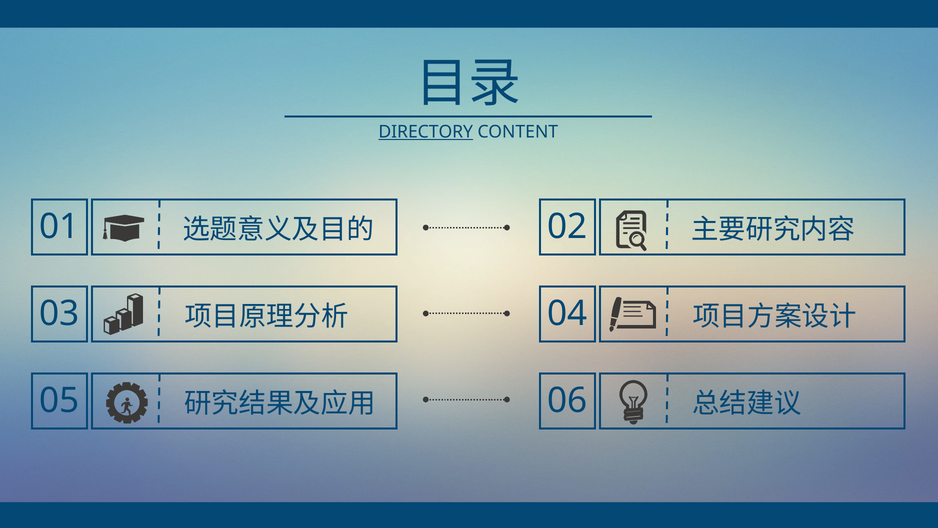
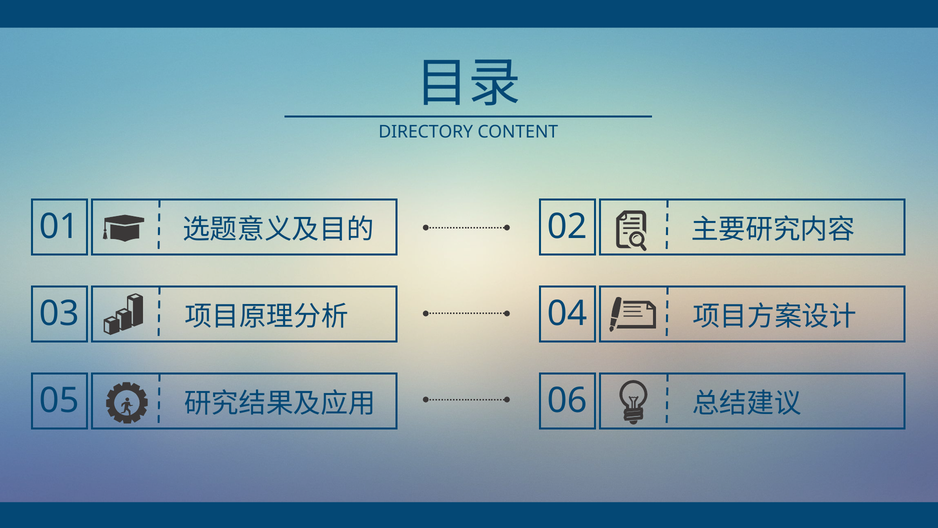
DIRECTORY underline: present -> none
